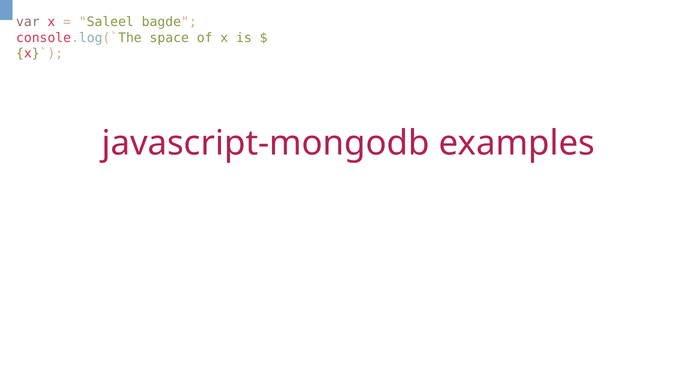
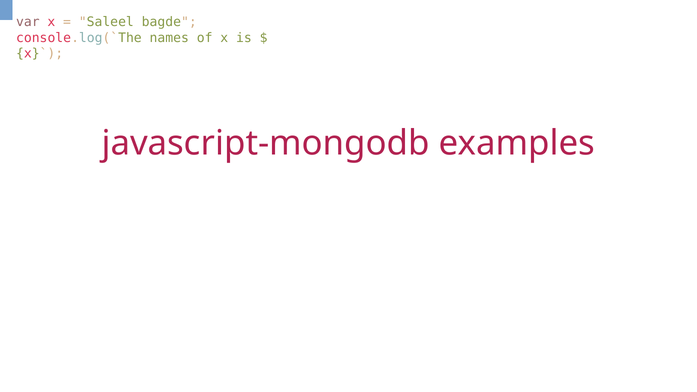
space: space -> names
